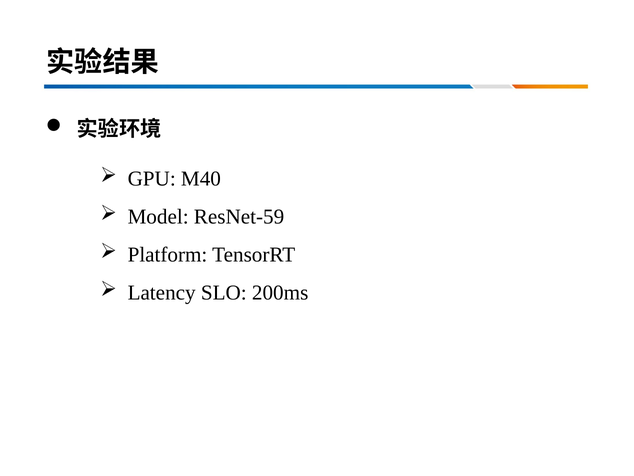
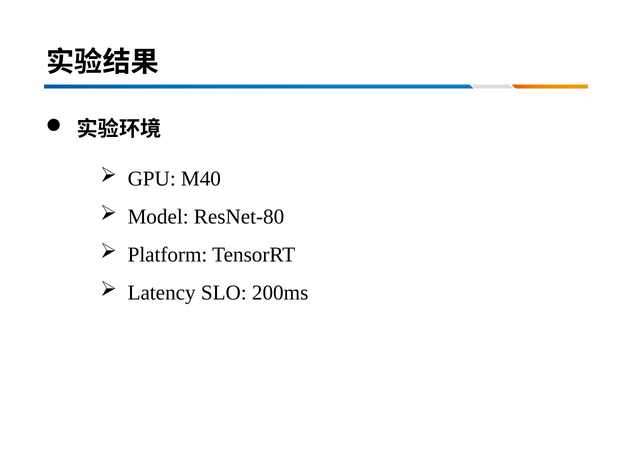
ResNet-59: ResNet-59 -> ResNet-80
